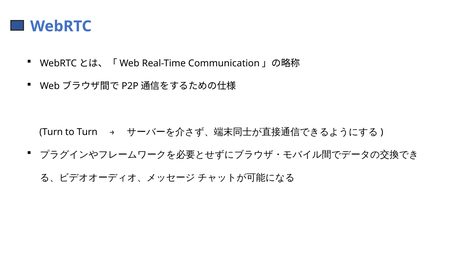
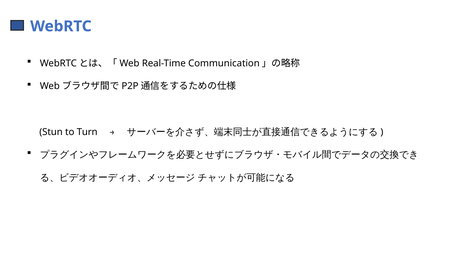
Turn at (51, 132): Turn -> Stun
